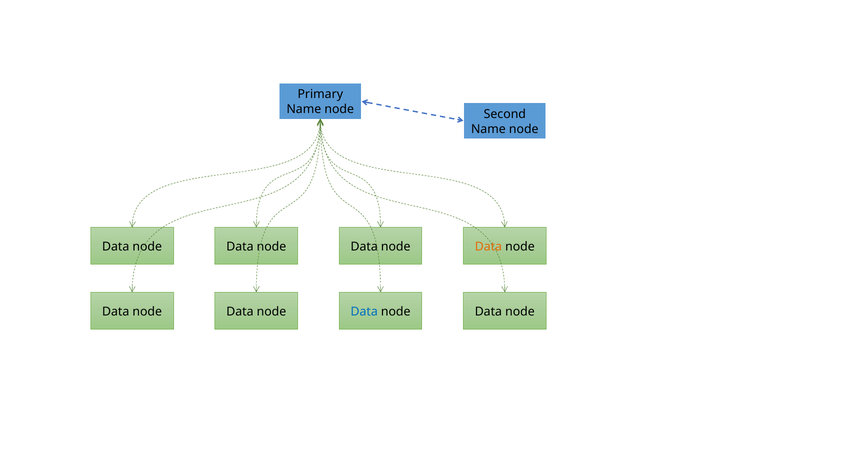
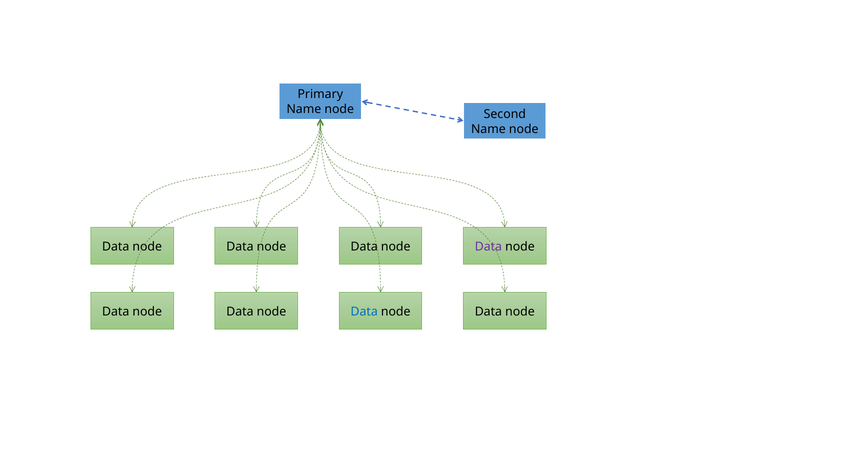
Data at (488, 247) colour: orange -> purple
